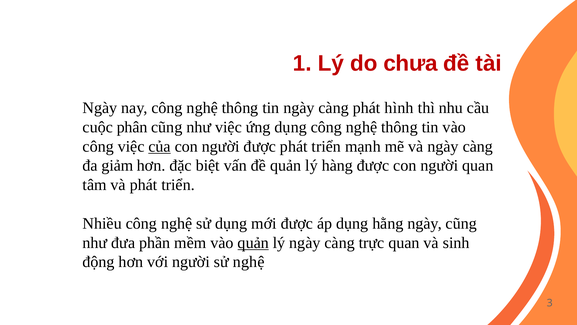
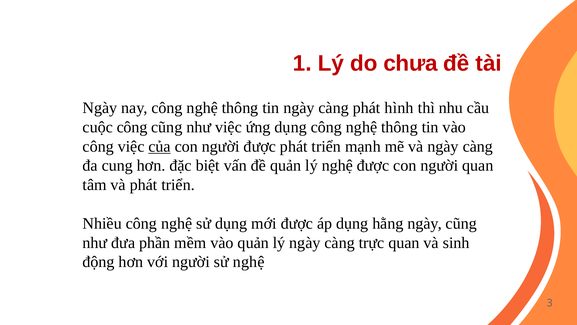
cuộc phân: phân -> công
giảm: giảm -> cung
lý hàng: hàng -> nghệ
quản at (253, 242) underline: present -> none
